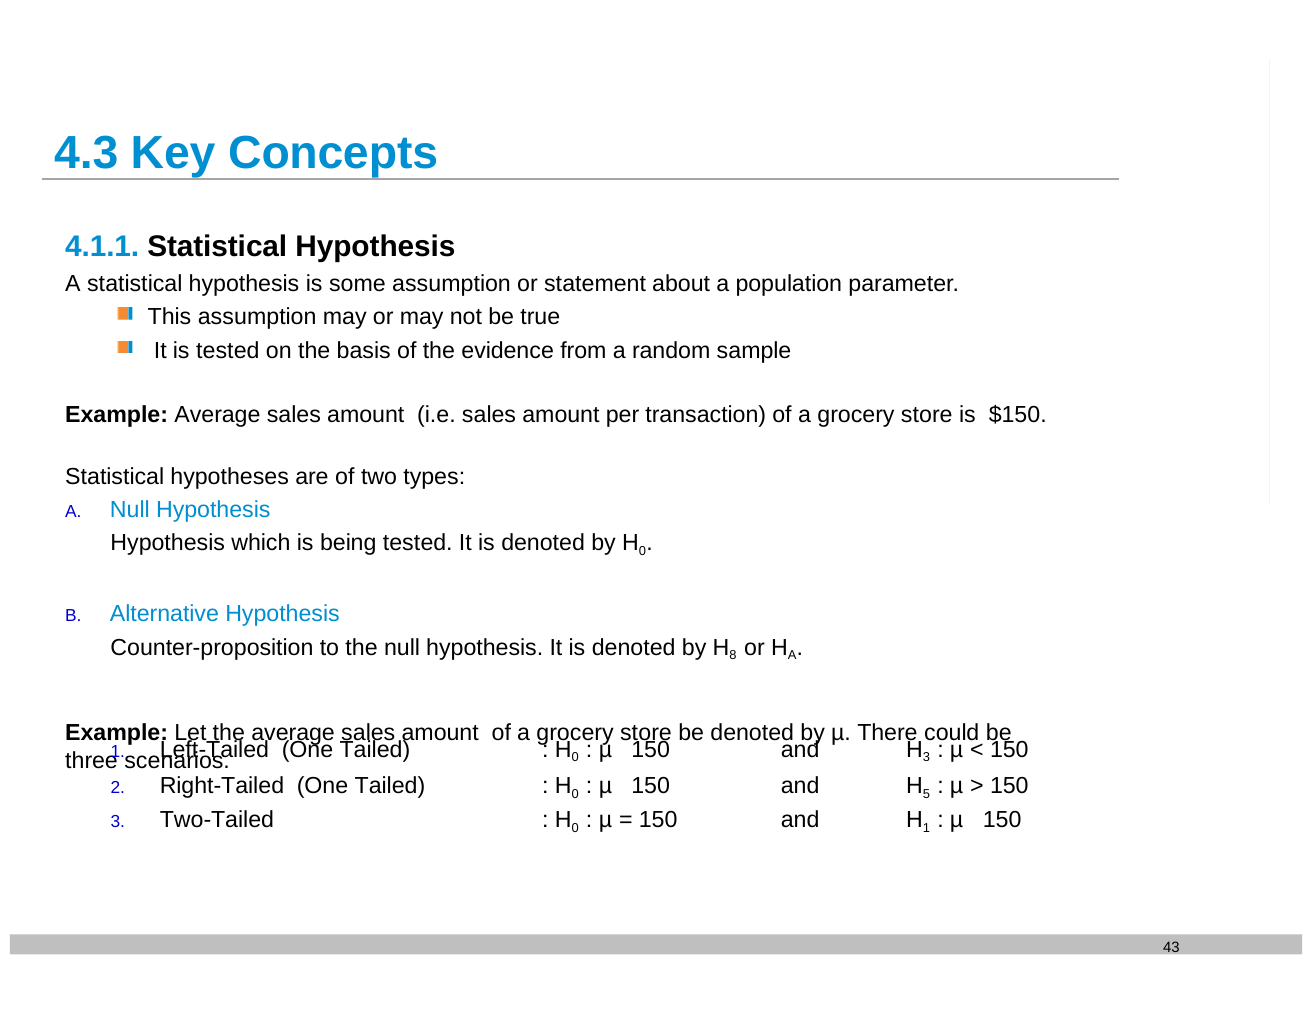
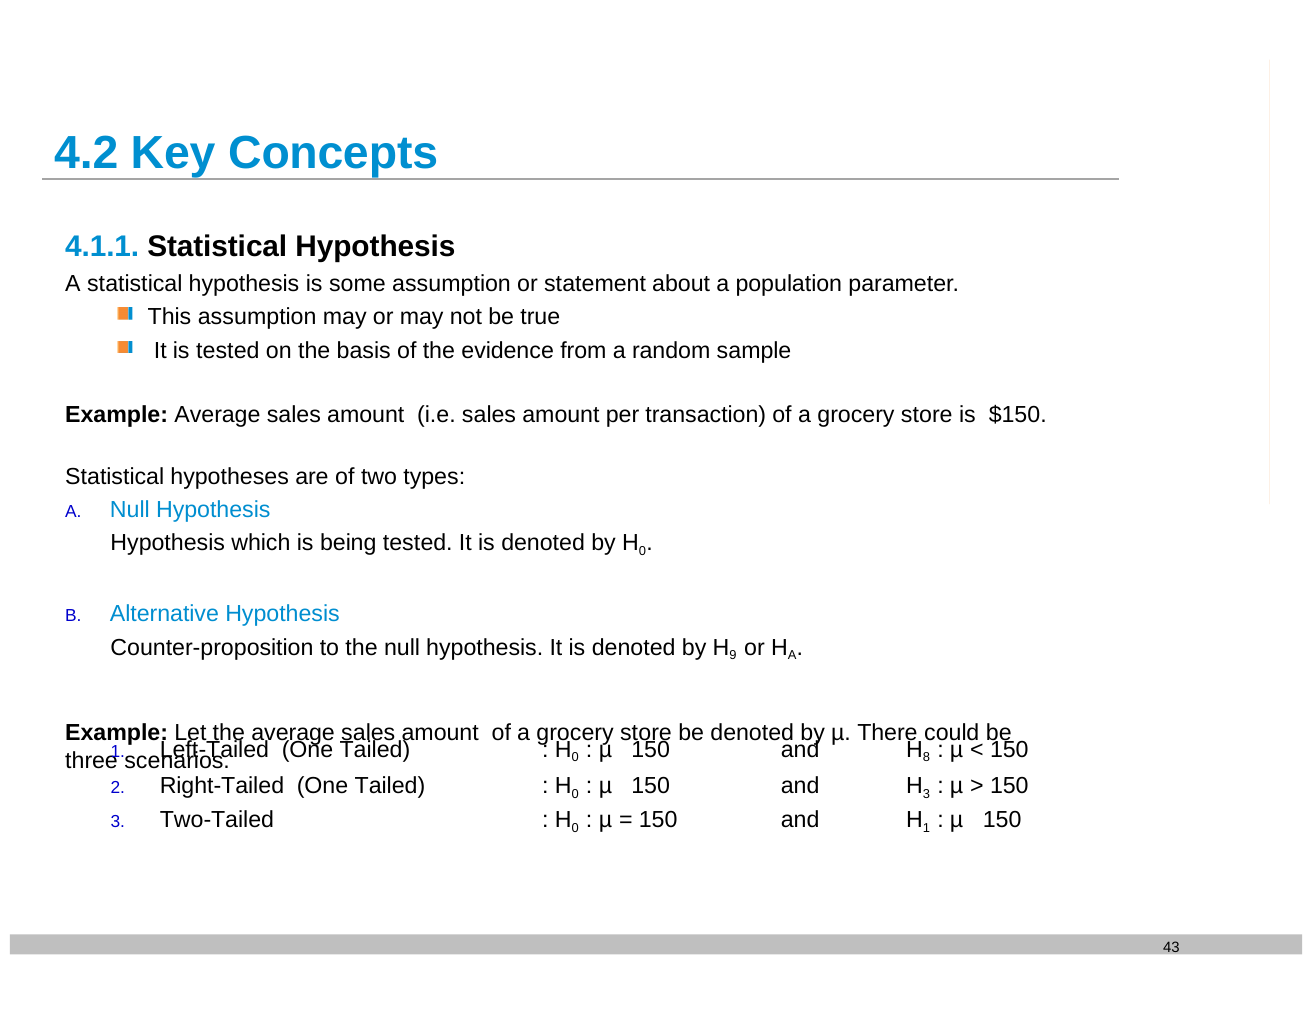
4.3: 4.3 -> 4.2
8: 8 -> 9
3 at (927, 758): 3 -> 8
5 at (927, 794): 5 -> 3
